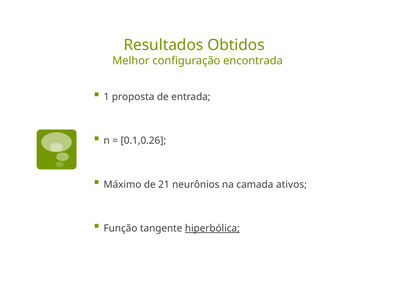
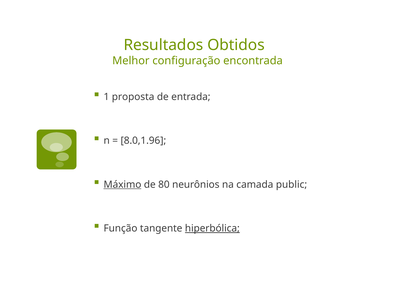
0.1,0.26: 0.1,0.26 -> 8.0,1.96
Máximo underline: none -> present
21: 21 -> 80
ativos: ativos -> public
